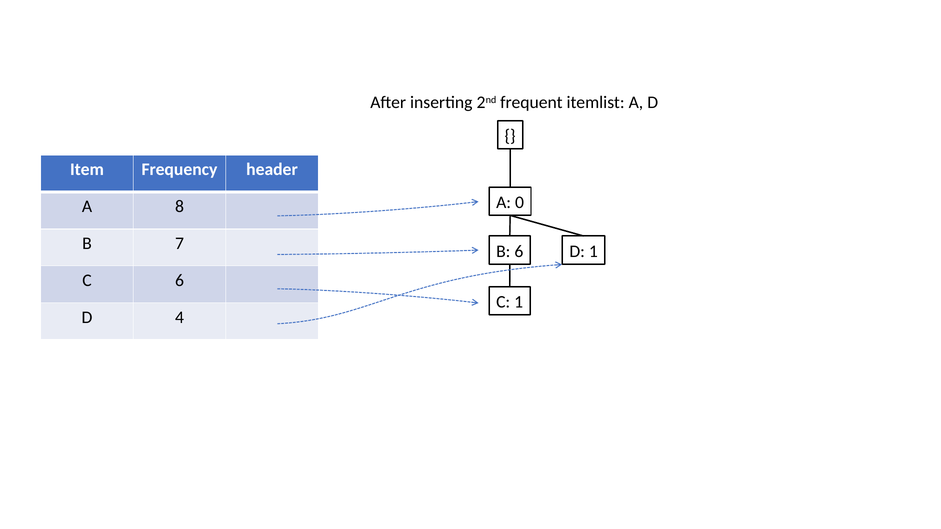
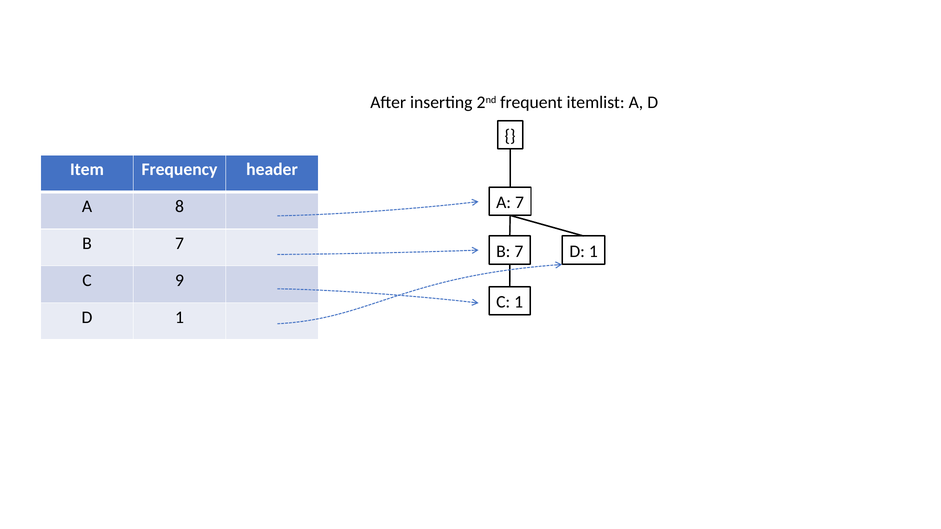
A 0: 0 -> 7
6 at (519, 251): 6 -> 7
C 6: 6 -> 9
4 at (179, 317): 4 -> 1
